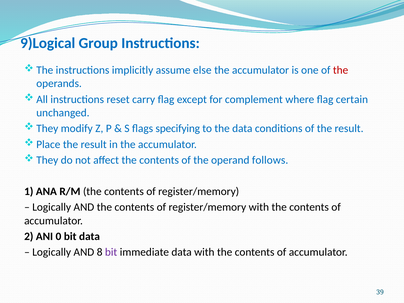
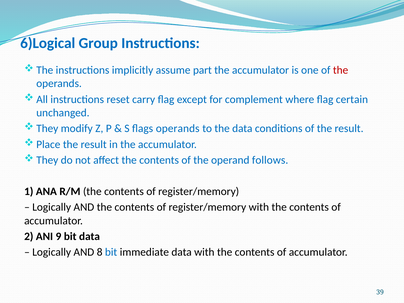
9)Logical: 9)Logical -> 6)Logical
else: else -> part
flags specifying: specifying -> operands
0: 0 -> 9
bit at (111, 252) colour: purple -> blue
